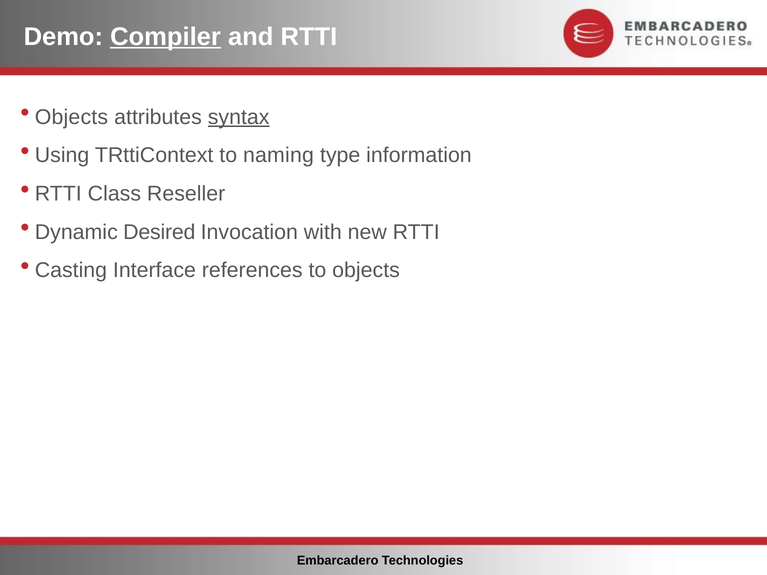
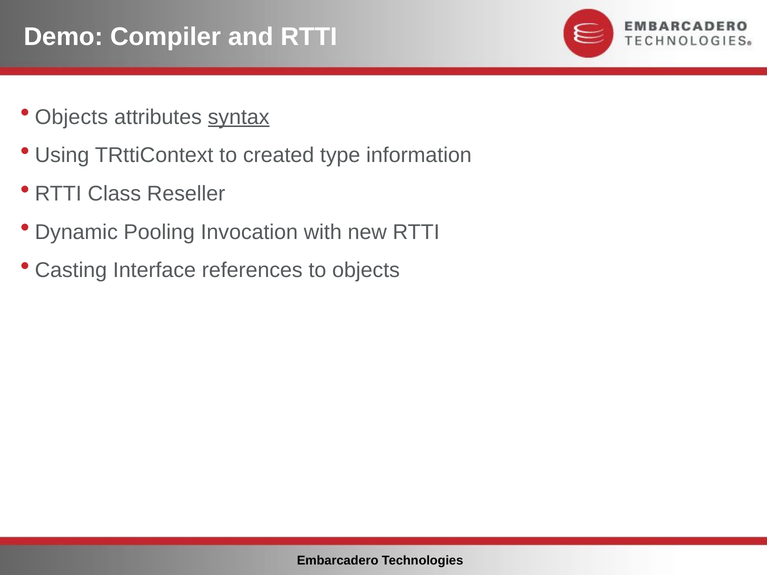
Compiler underline: present -> none
naming: naming -> created
Desired: Desired -> Pooling
